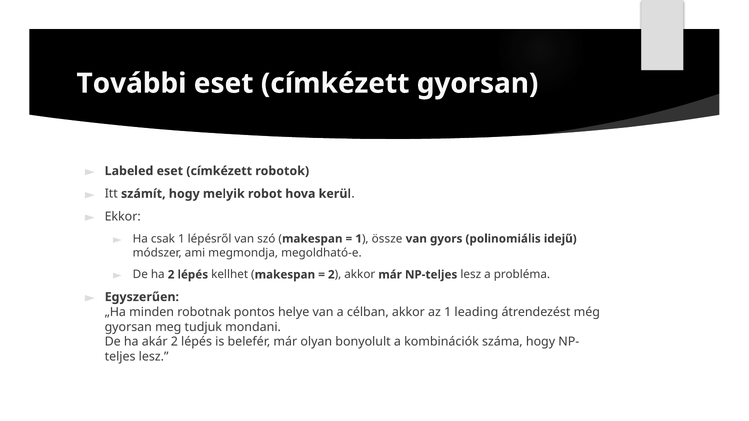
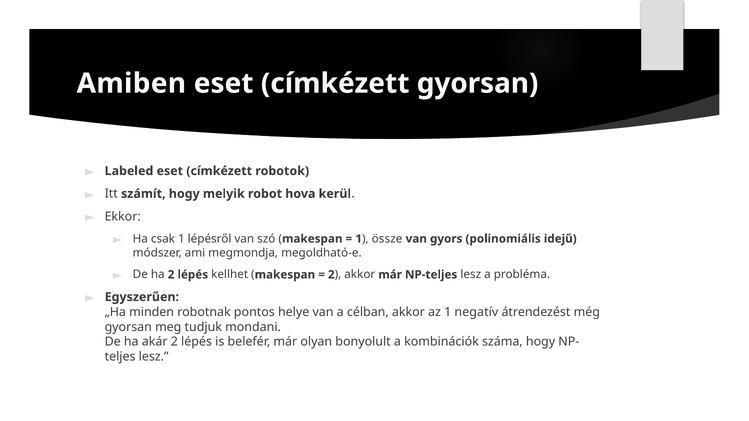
További: További -> Amiben
leading: leading -> negatív
